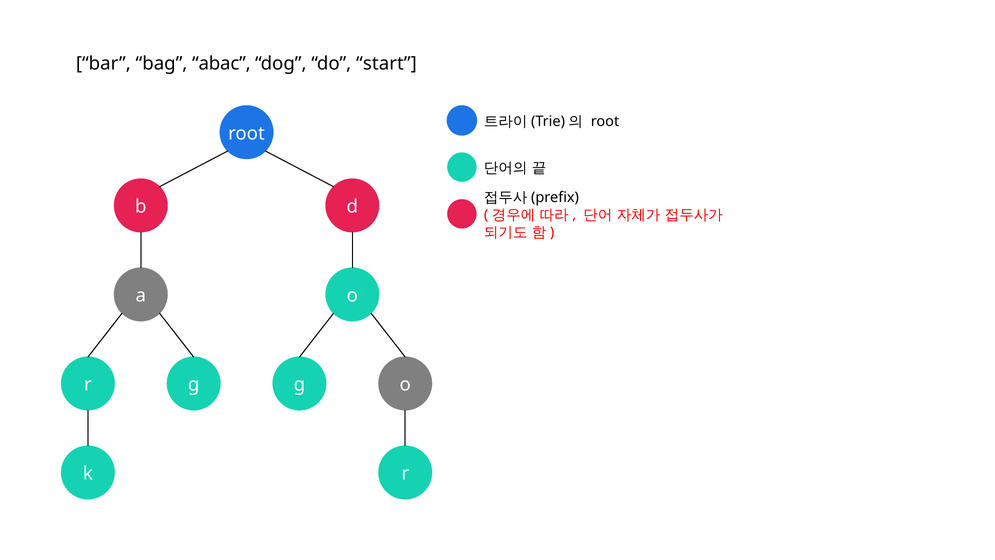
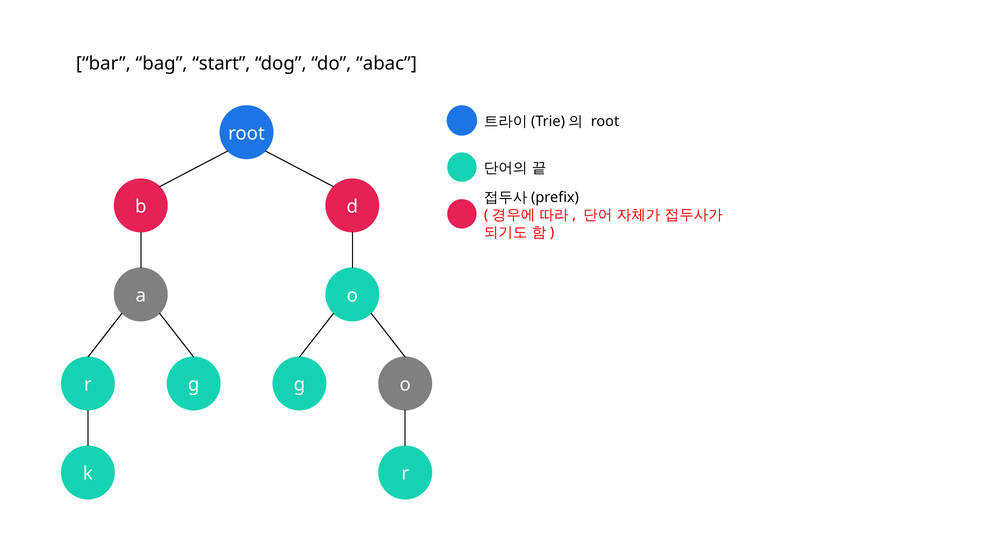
abac: abac -> start
start: start -> abac
